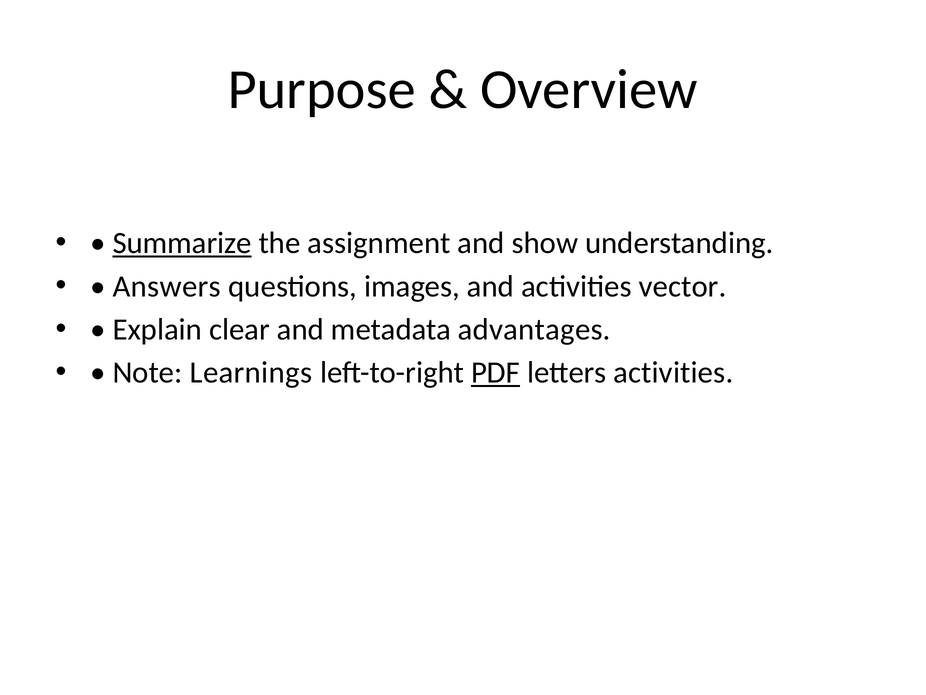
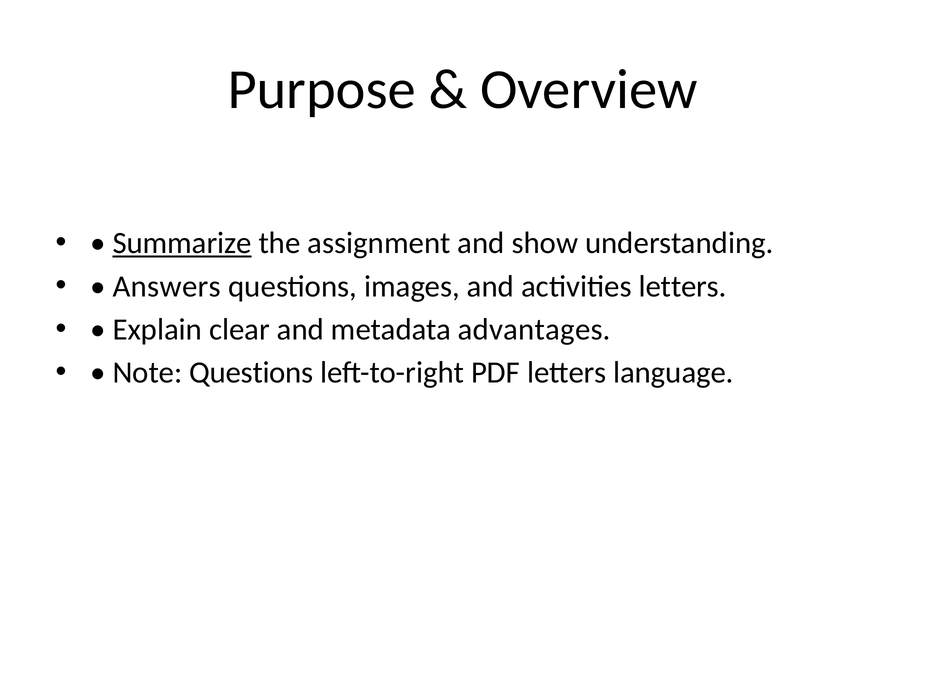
activities vector: vector -> letters
Note Learnings: Learnings -> Questions
PDF underline: present -> none
letters activities: activities -> language
